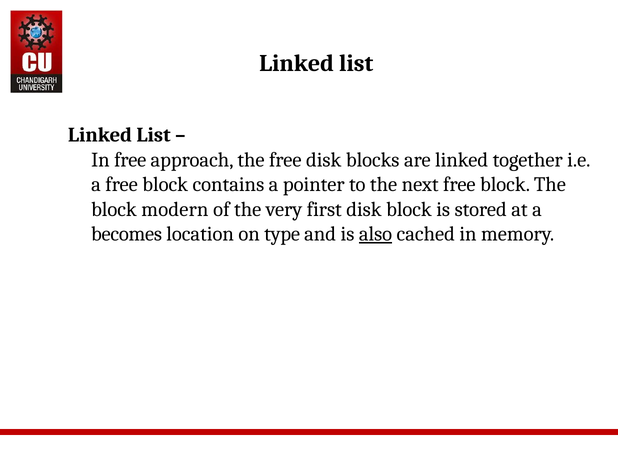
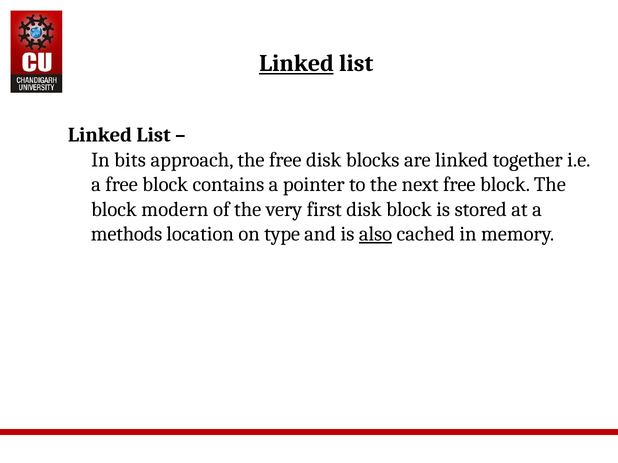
Linked at (297, 64) underline: none -> present
In free: free -> bits
becomes: becomes -> methods
